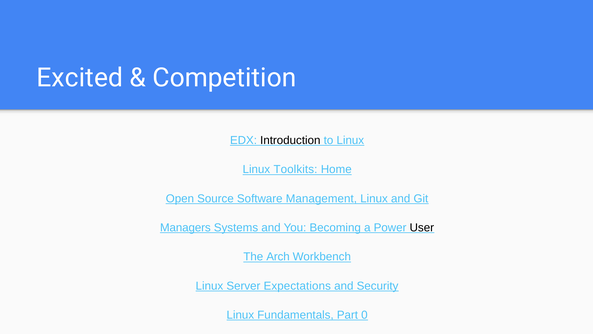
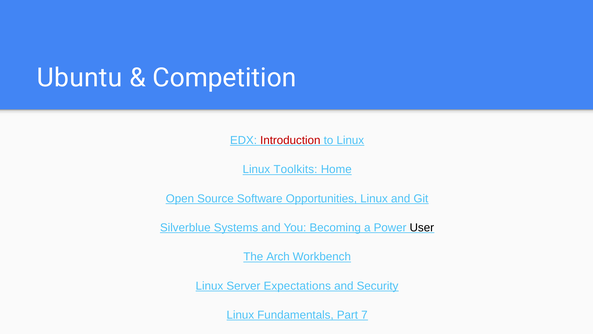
Excited: Excited -> Ubuntu
Introduction colour: black -> red
Management: Management -> Opportunities
Managers: Managers -> Silverblue
0: 0 -> 7
